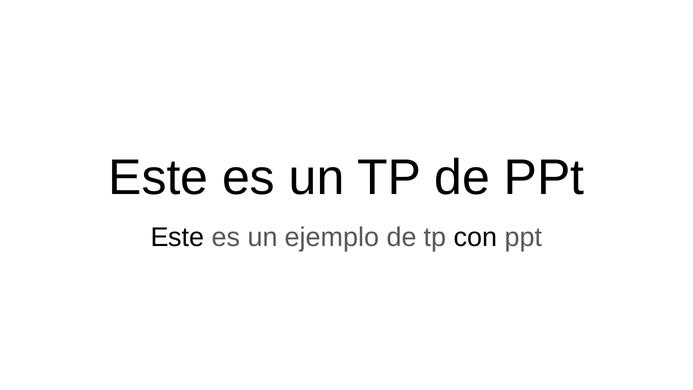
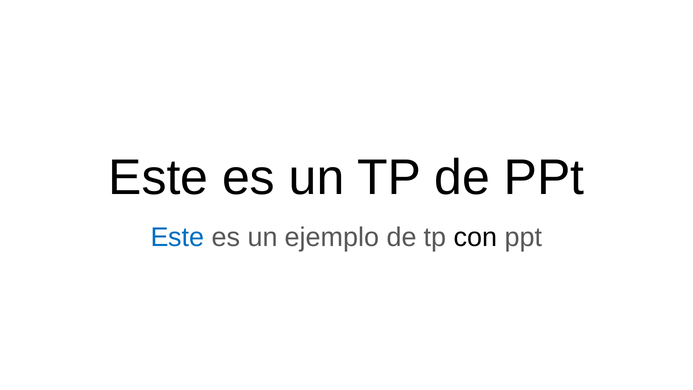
Este at (177, 237) colour: black -> blue
